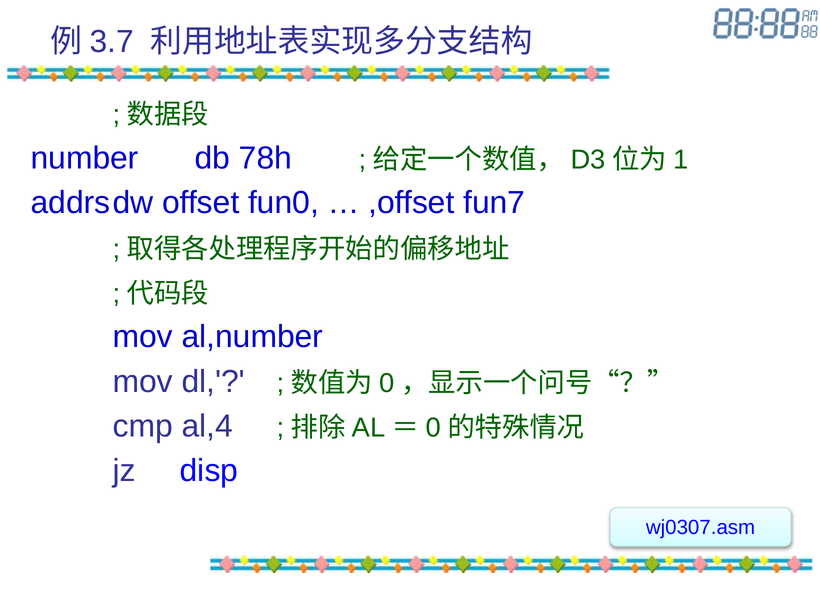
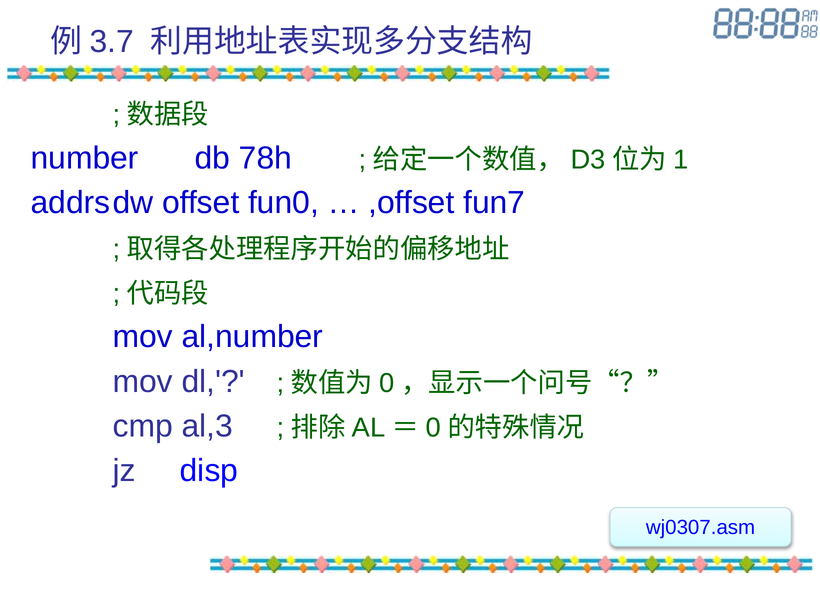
al,4: al,4 -> al,3
